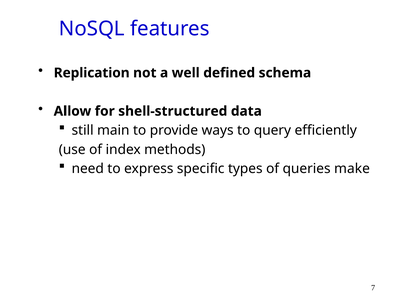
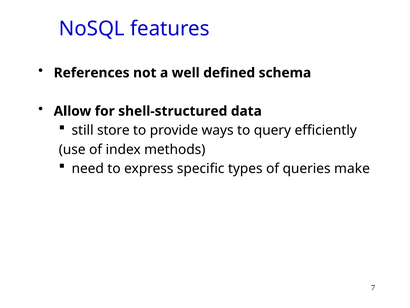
Replication: Replication -> References
main: main -> store
